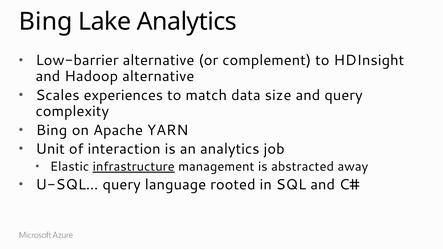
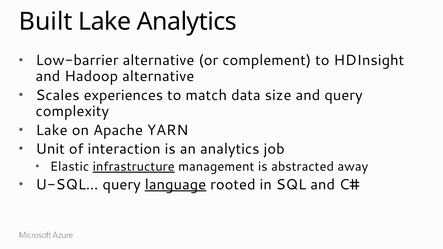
Bing at (46, 22): Bing -> Built
Bing at (52, 130): Bing -> Lake
language underline: none -> present
